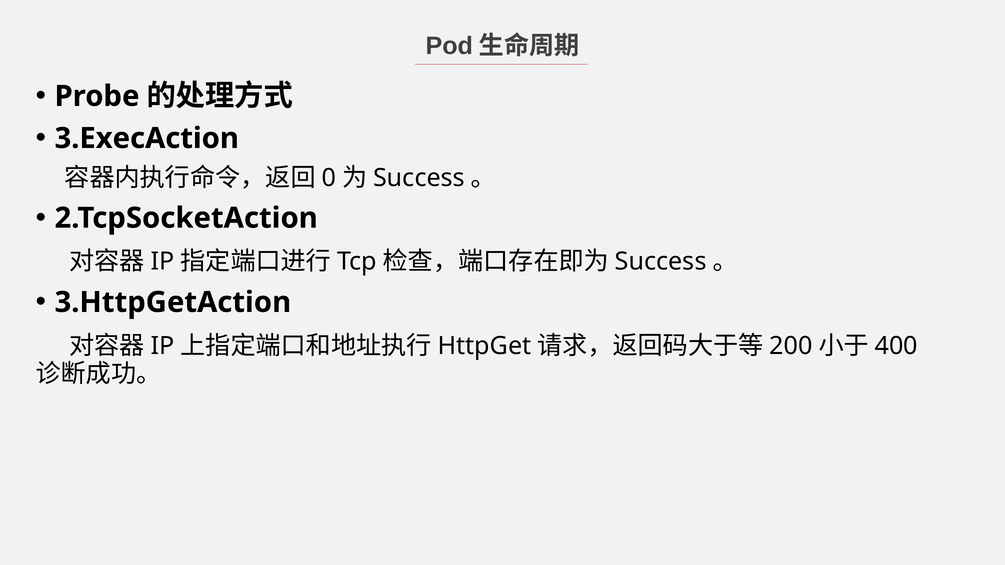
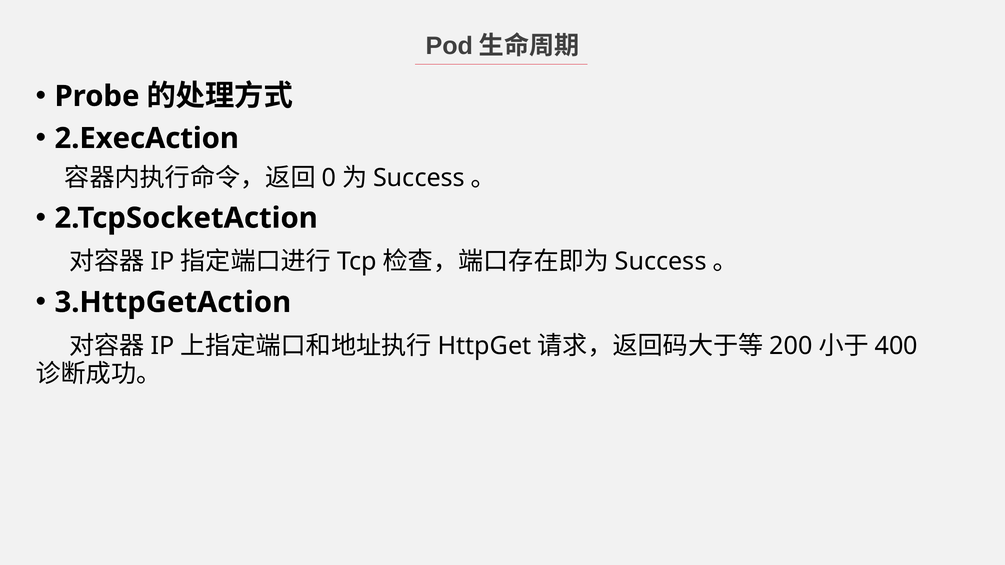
3.ExecAction: 3.ExecAction -> 2.ExecAction
